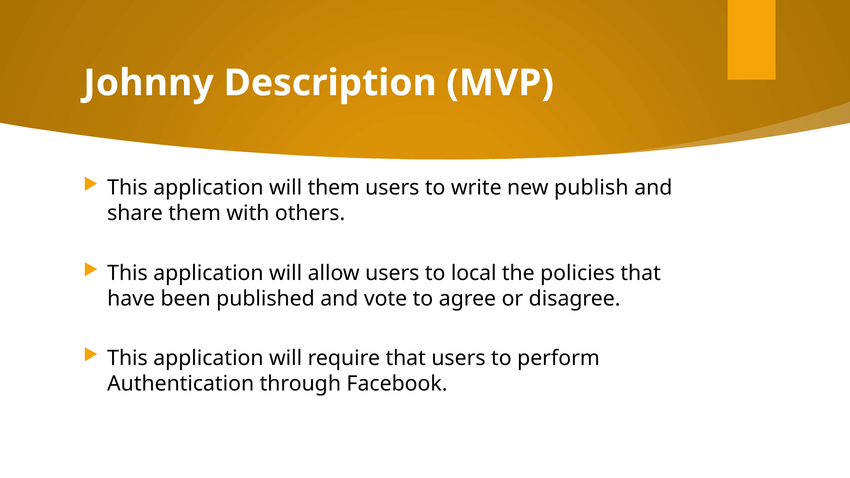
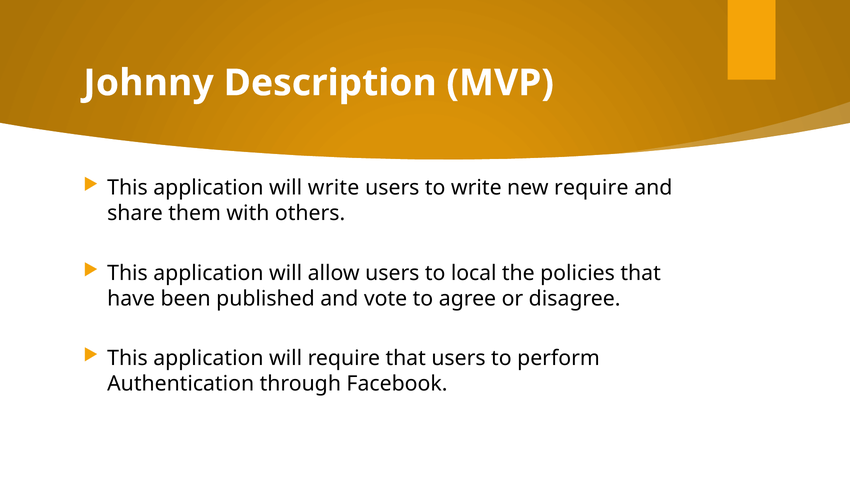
will them: them -> write
new publish: publish -> require
